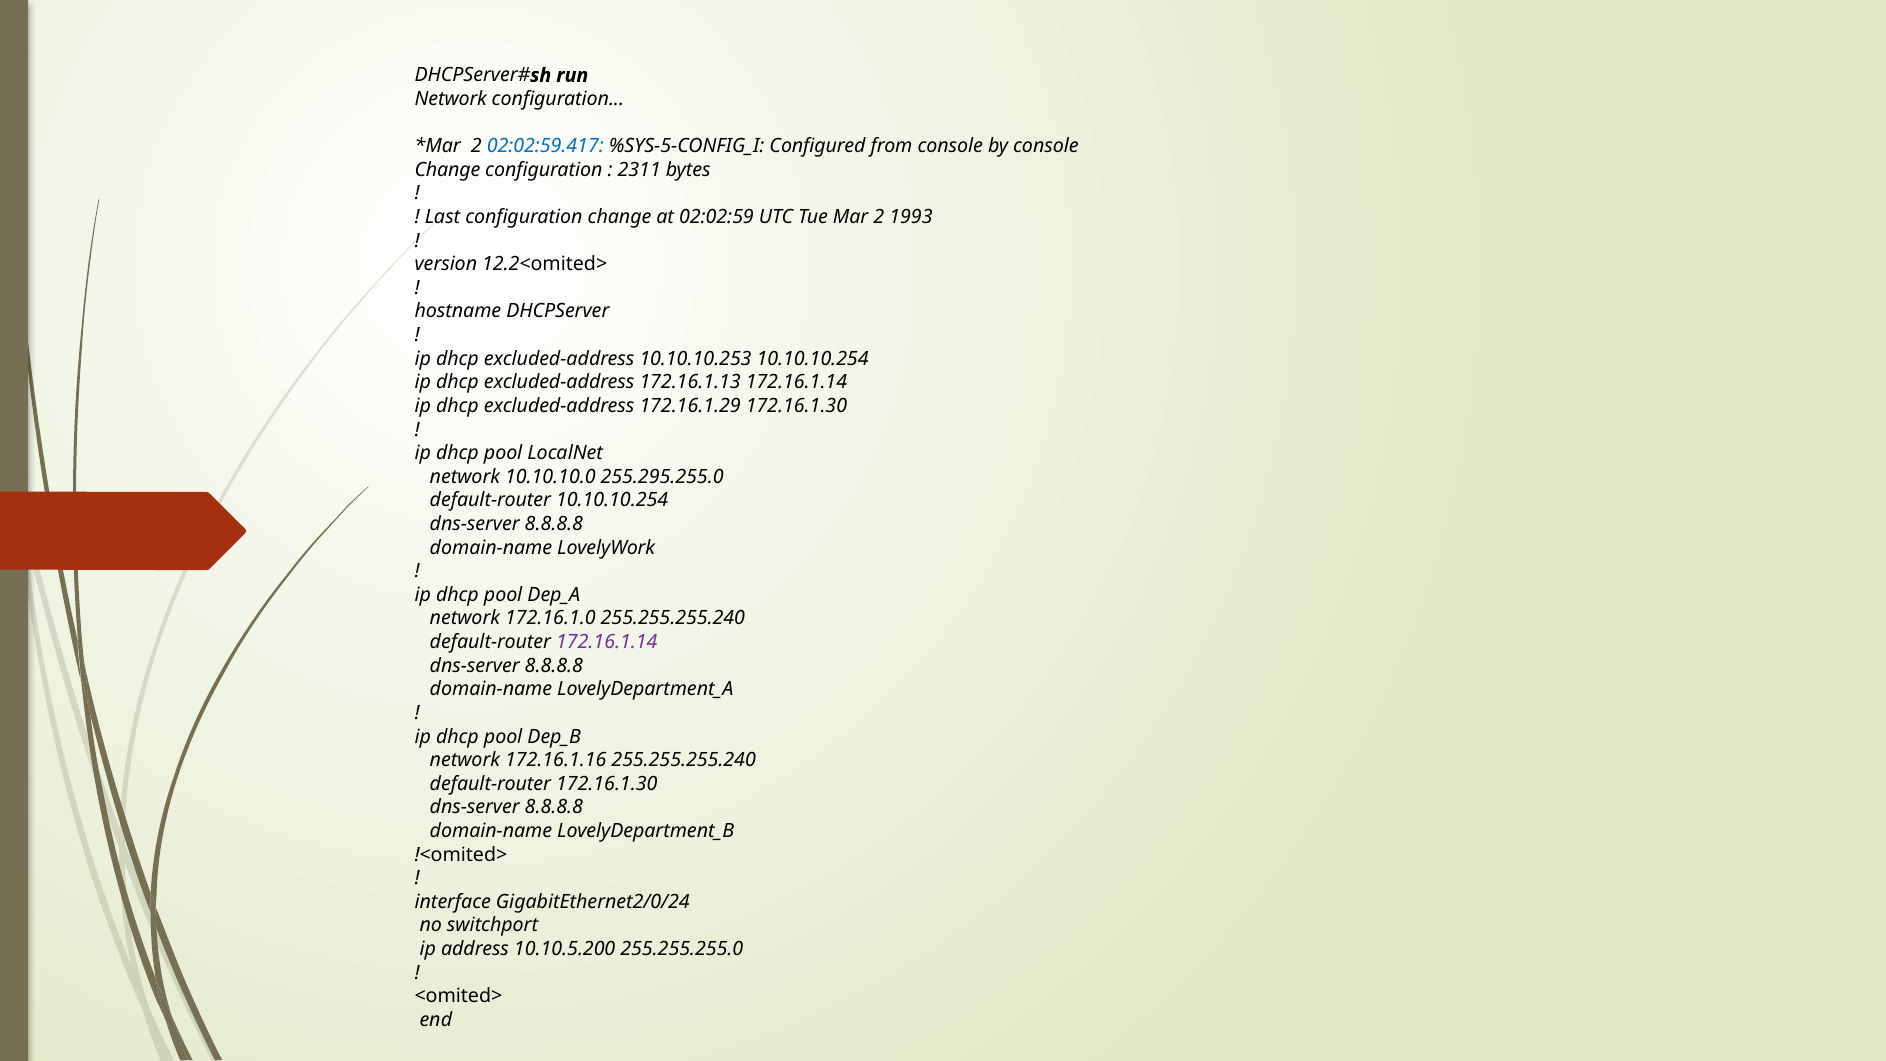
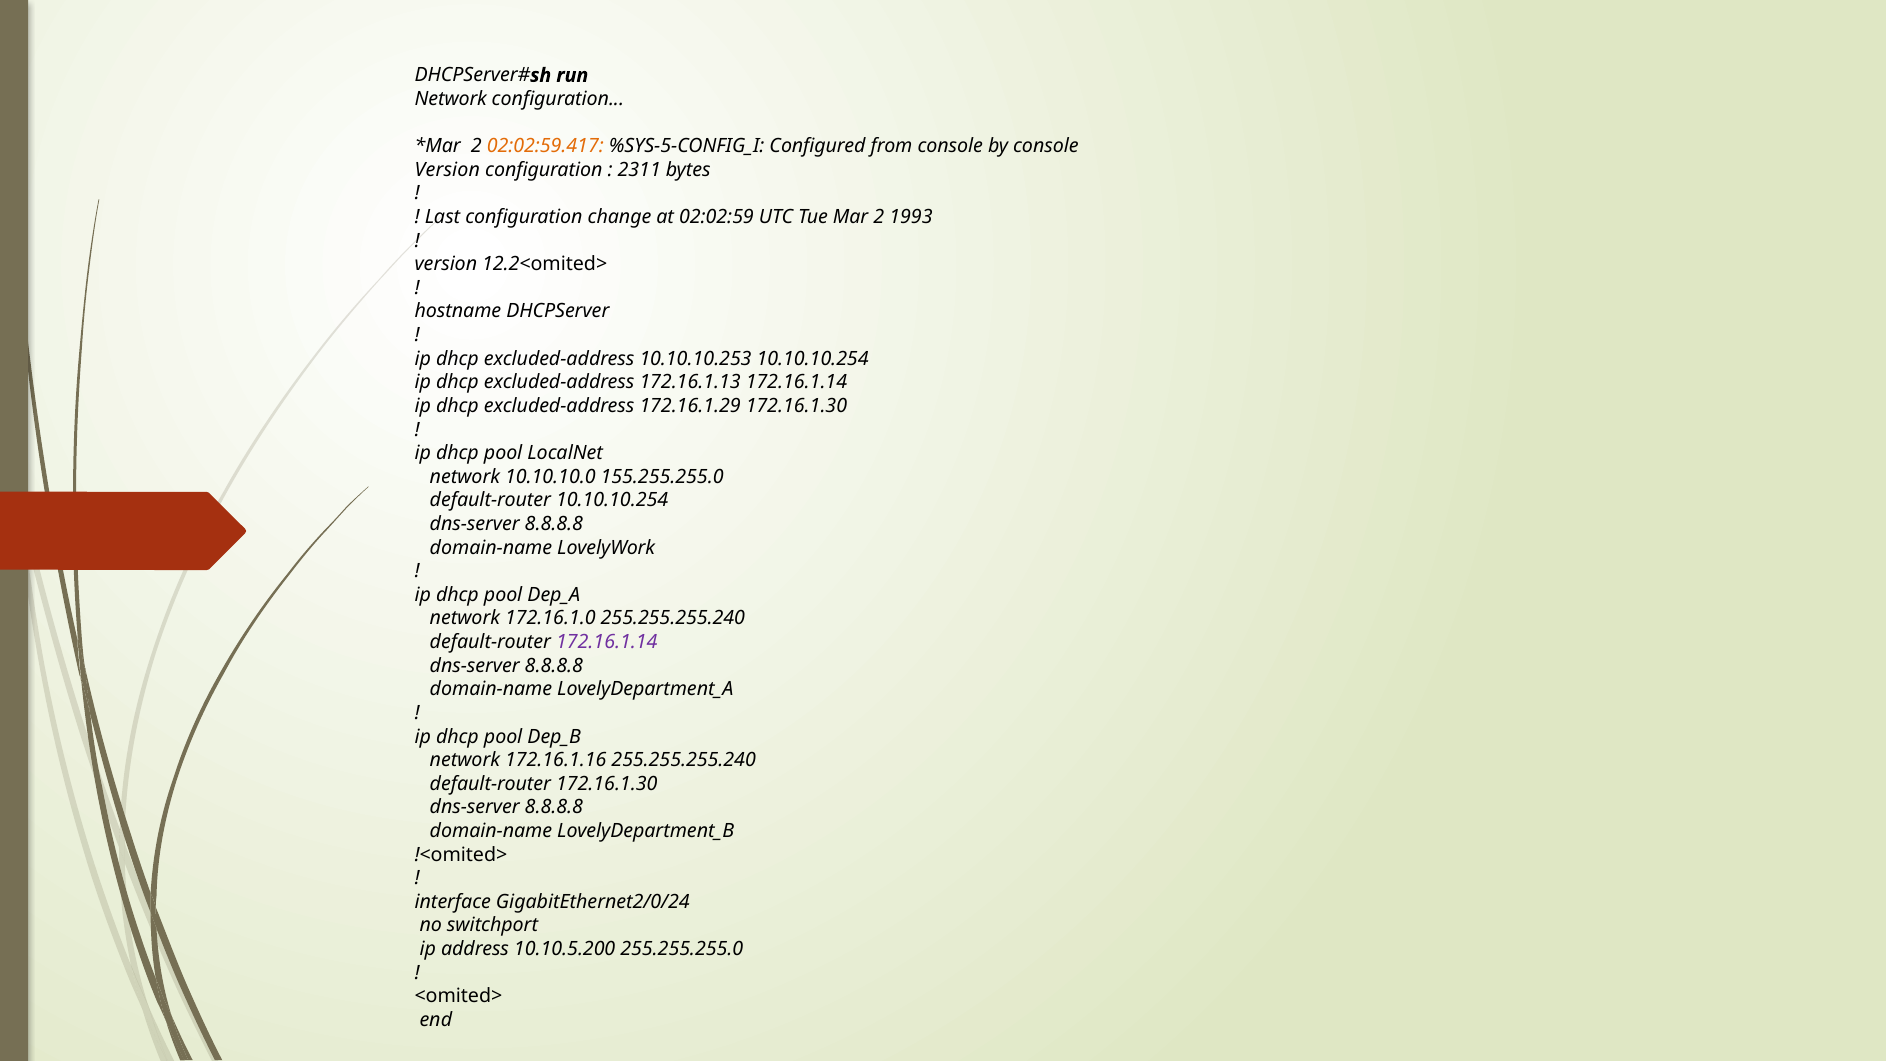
02:02:59.417 colour: blue -> orange
Change at (447, 170): Change -> Version
255.295.255.0: 255.295.255.0 -> 155.255.255.0
